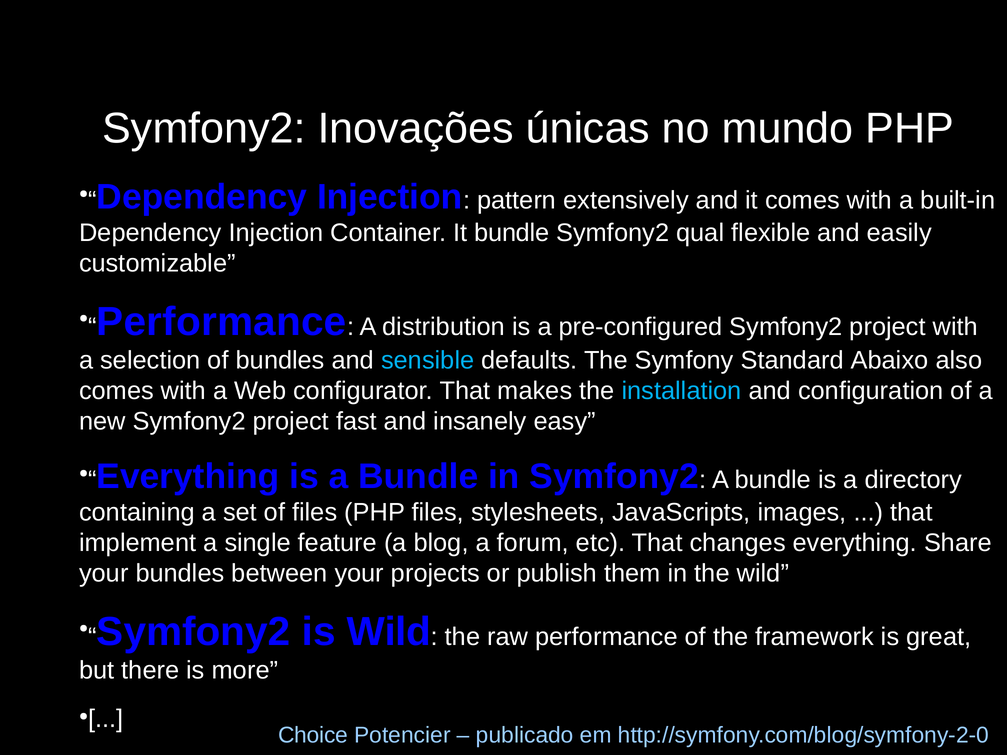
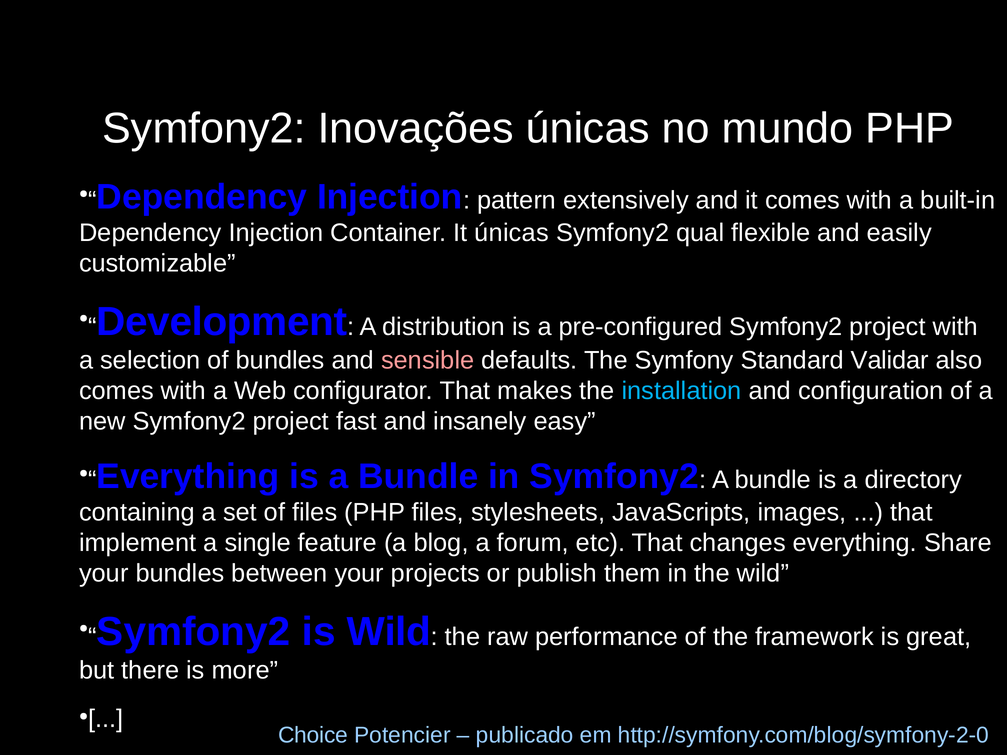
It bundle: bundle -> únicas
Performance at (221, 322): Performance -> Development
sensible colour: light blue -> pink
Abaixo: Abaixo -> Validar
